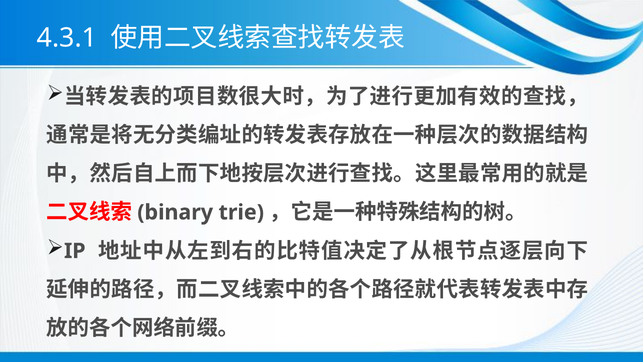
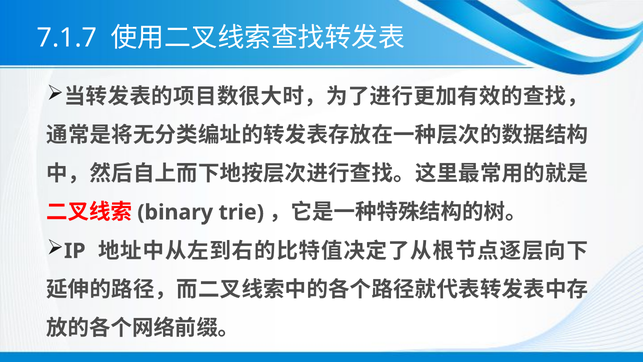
4.3.1: 4.3.1 -> 7.1.7
